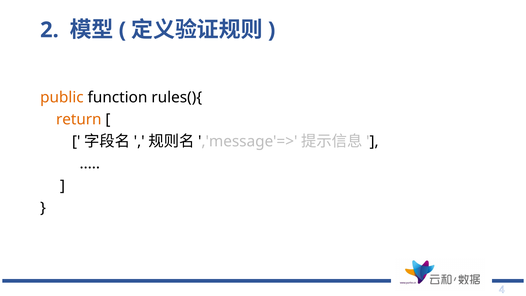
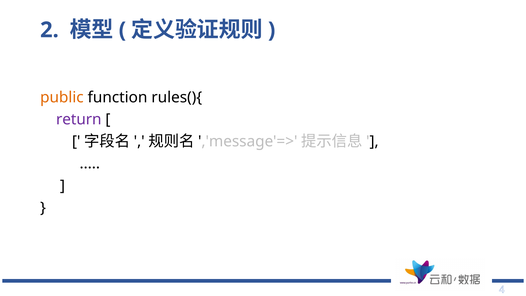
return colour: orange -> purple
